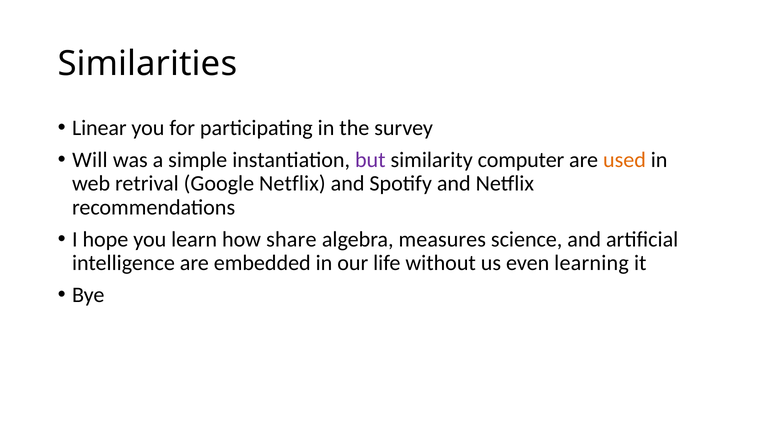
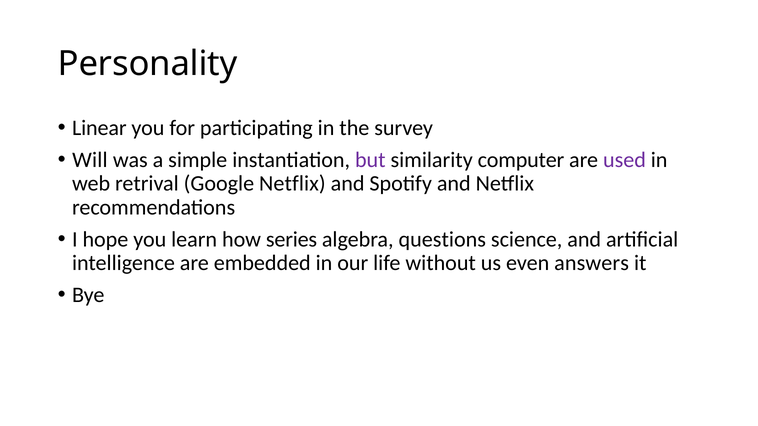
Similarities: Similarities -> Personality
used colour: orange -> purple
share: share -> series
measures: measures -> questions
learning: learning -> answers
